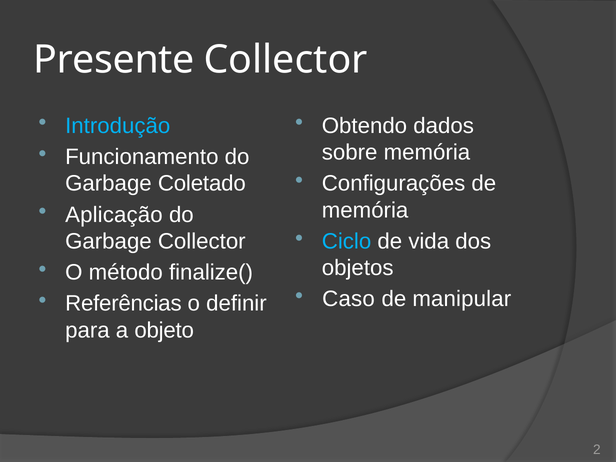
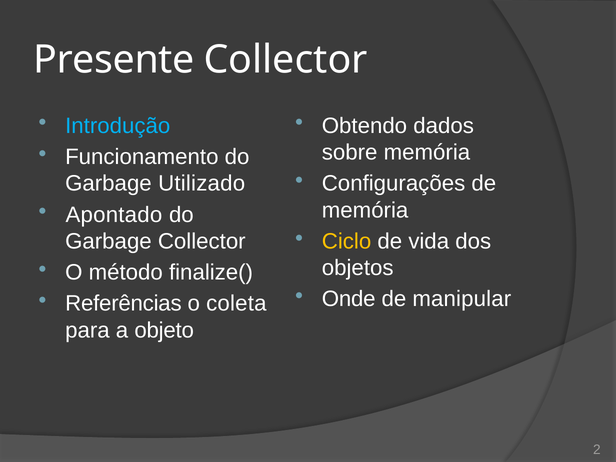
Coletado: Coletado -> Utilizado
Aplicação: Aplicação -> Apontado
Ciclo colour: light blue -> yellow
Caso: Caso -> Onde
definir: definir -> coleta
